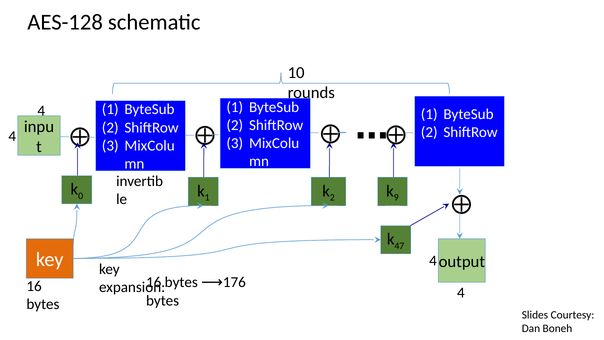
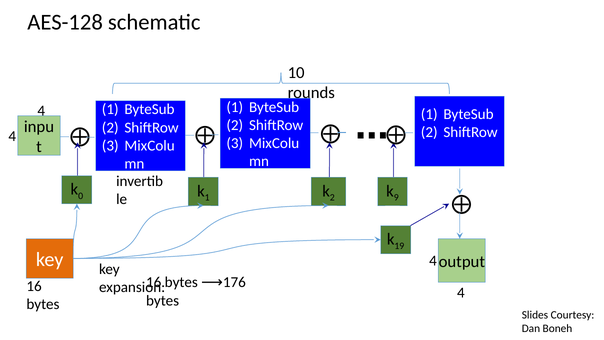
47: 47 -> 19
